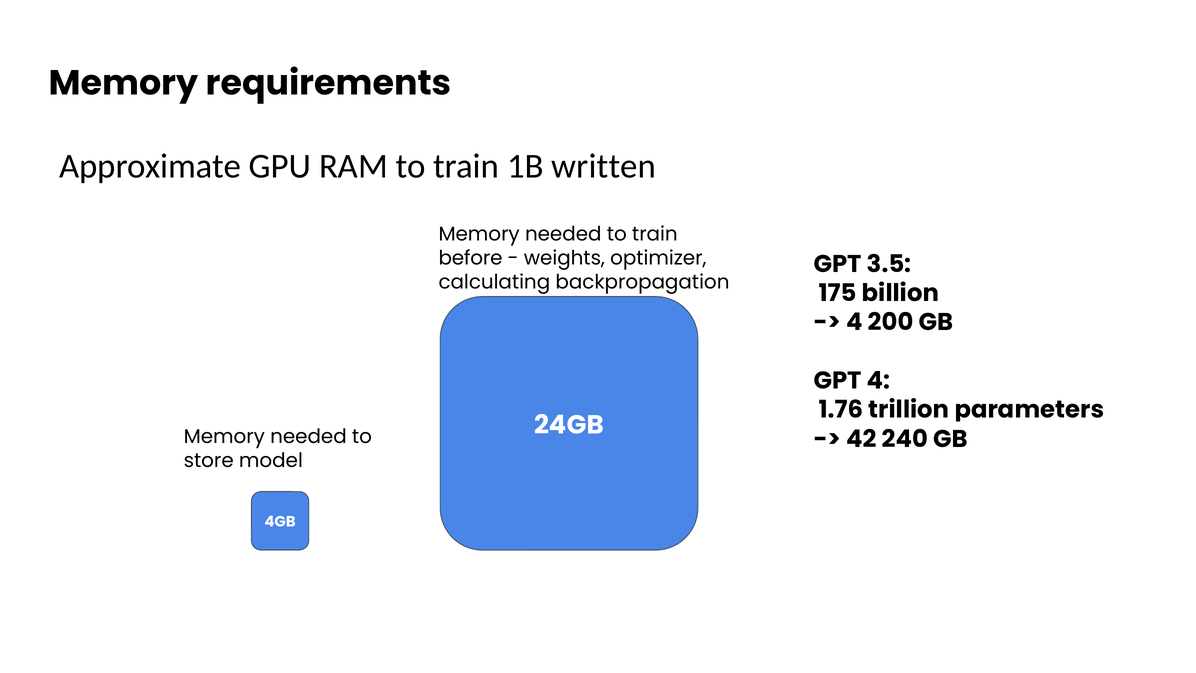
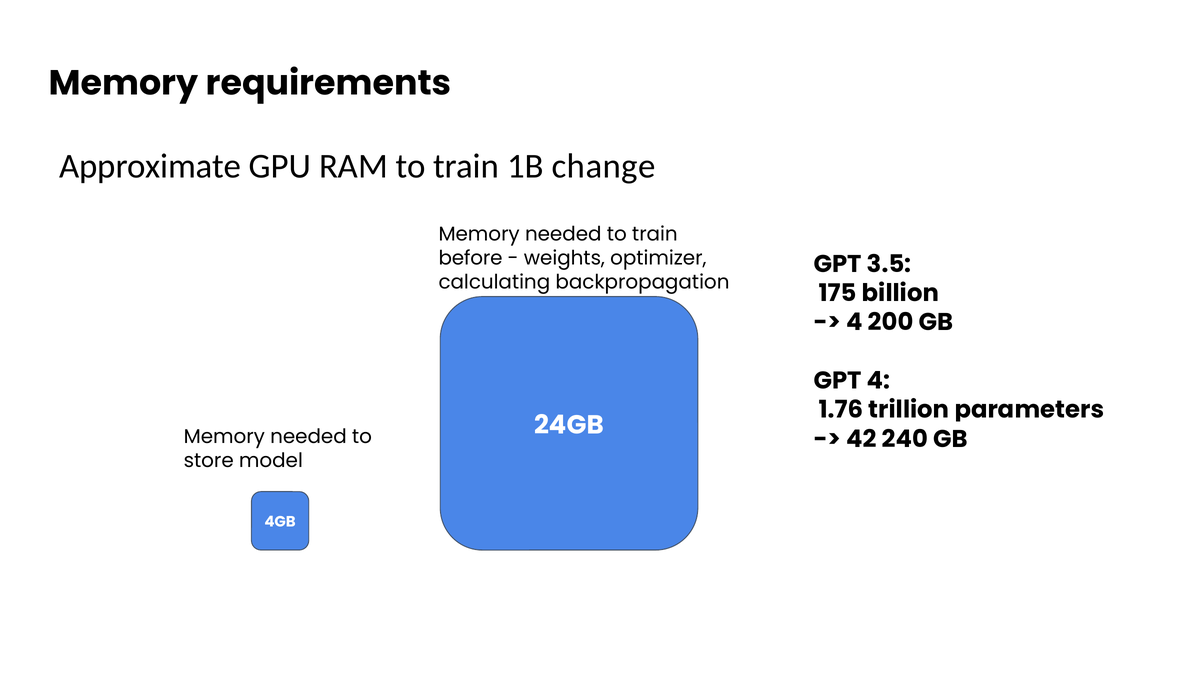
written: written -> change
